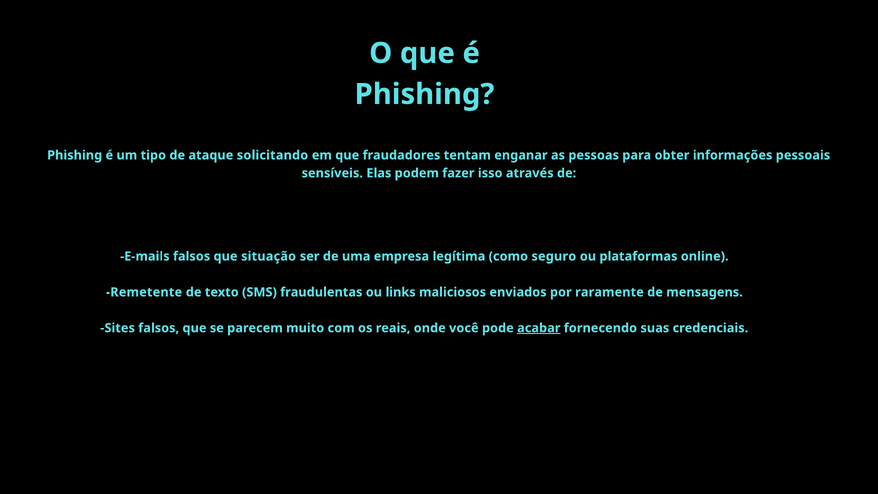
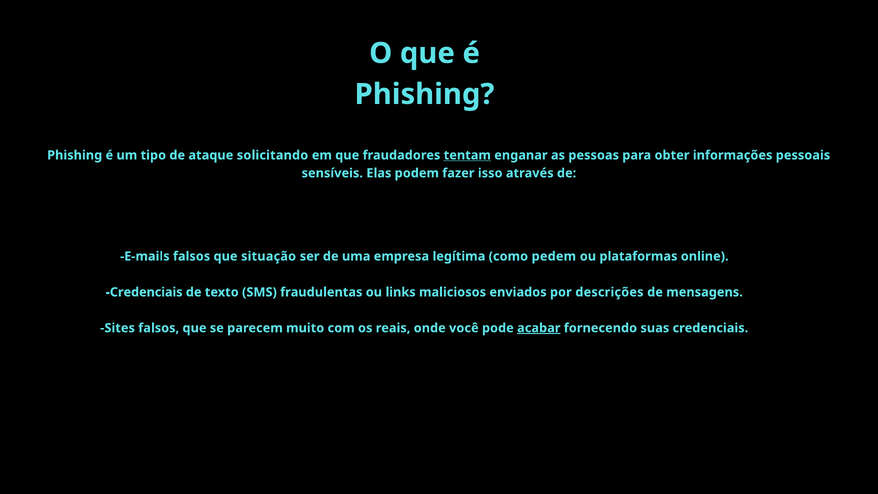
tentam underline: none -> present
seguro: seguro -> pedem
Remetente at (144, 292): Remetente -> Credenciais
raramente: raramente -> descrições
